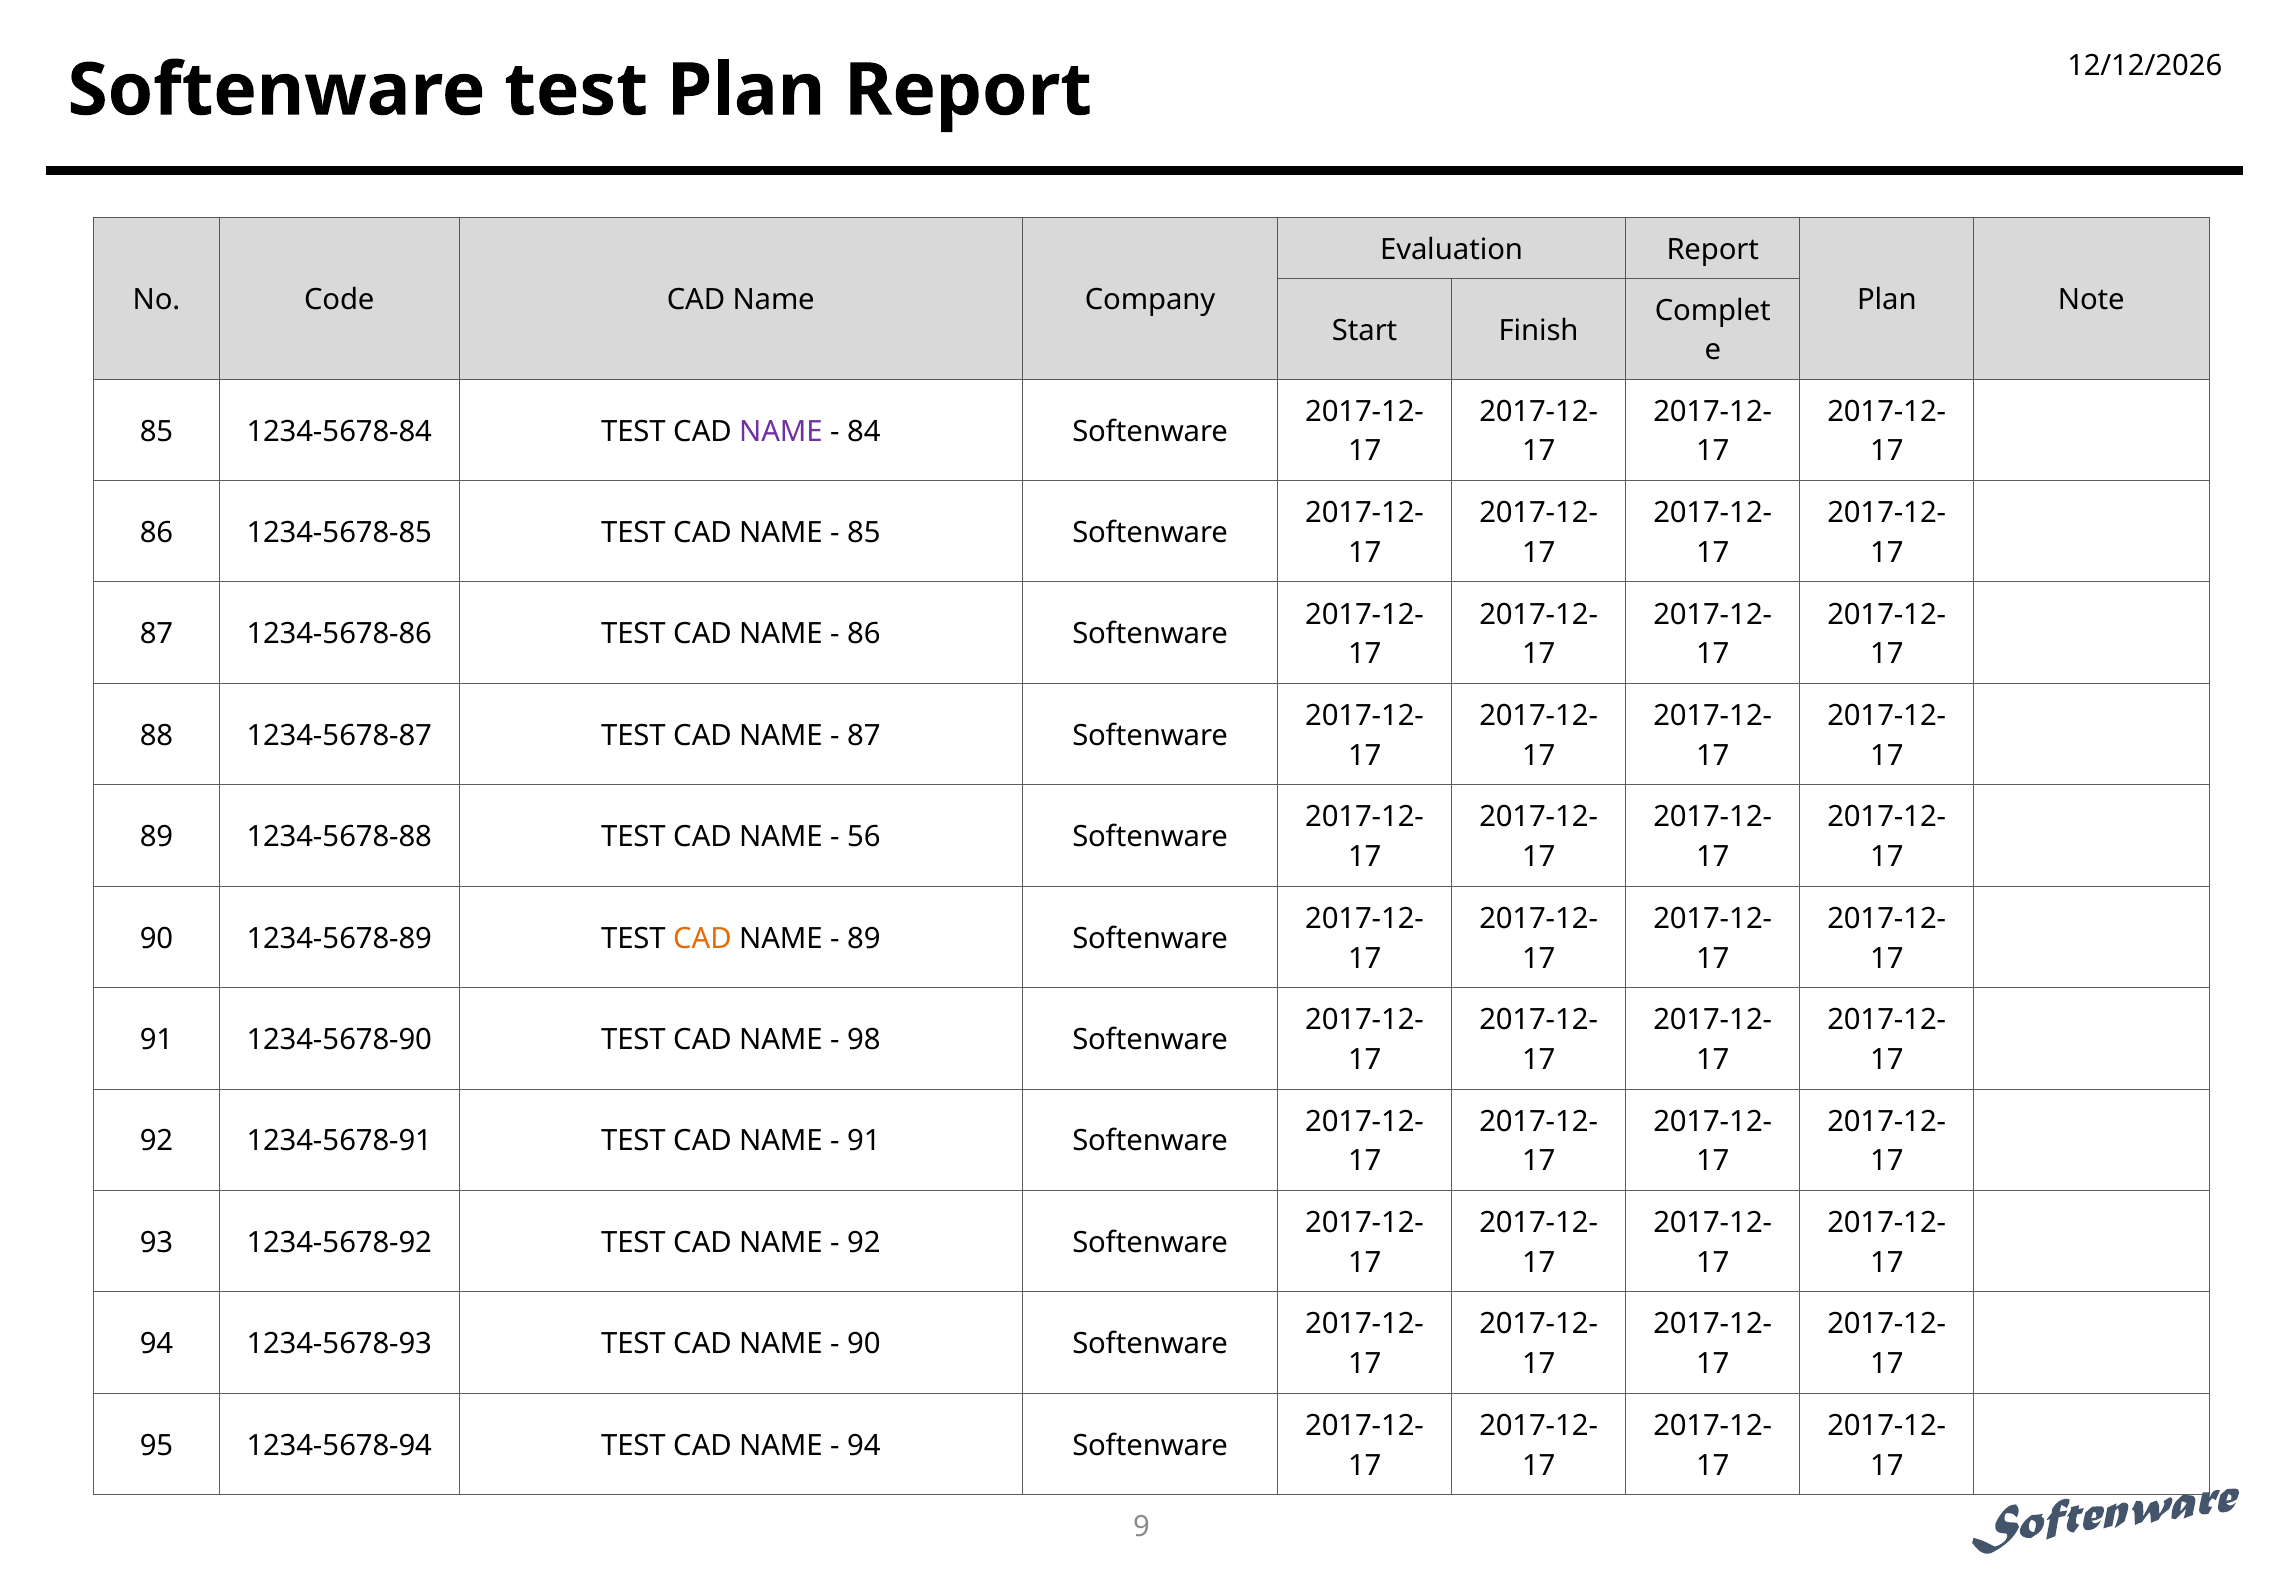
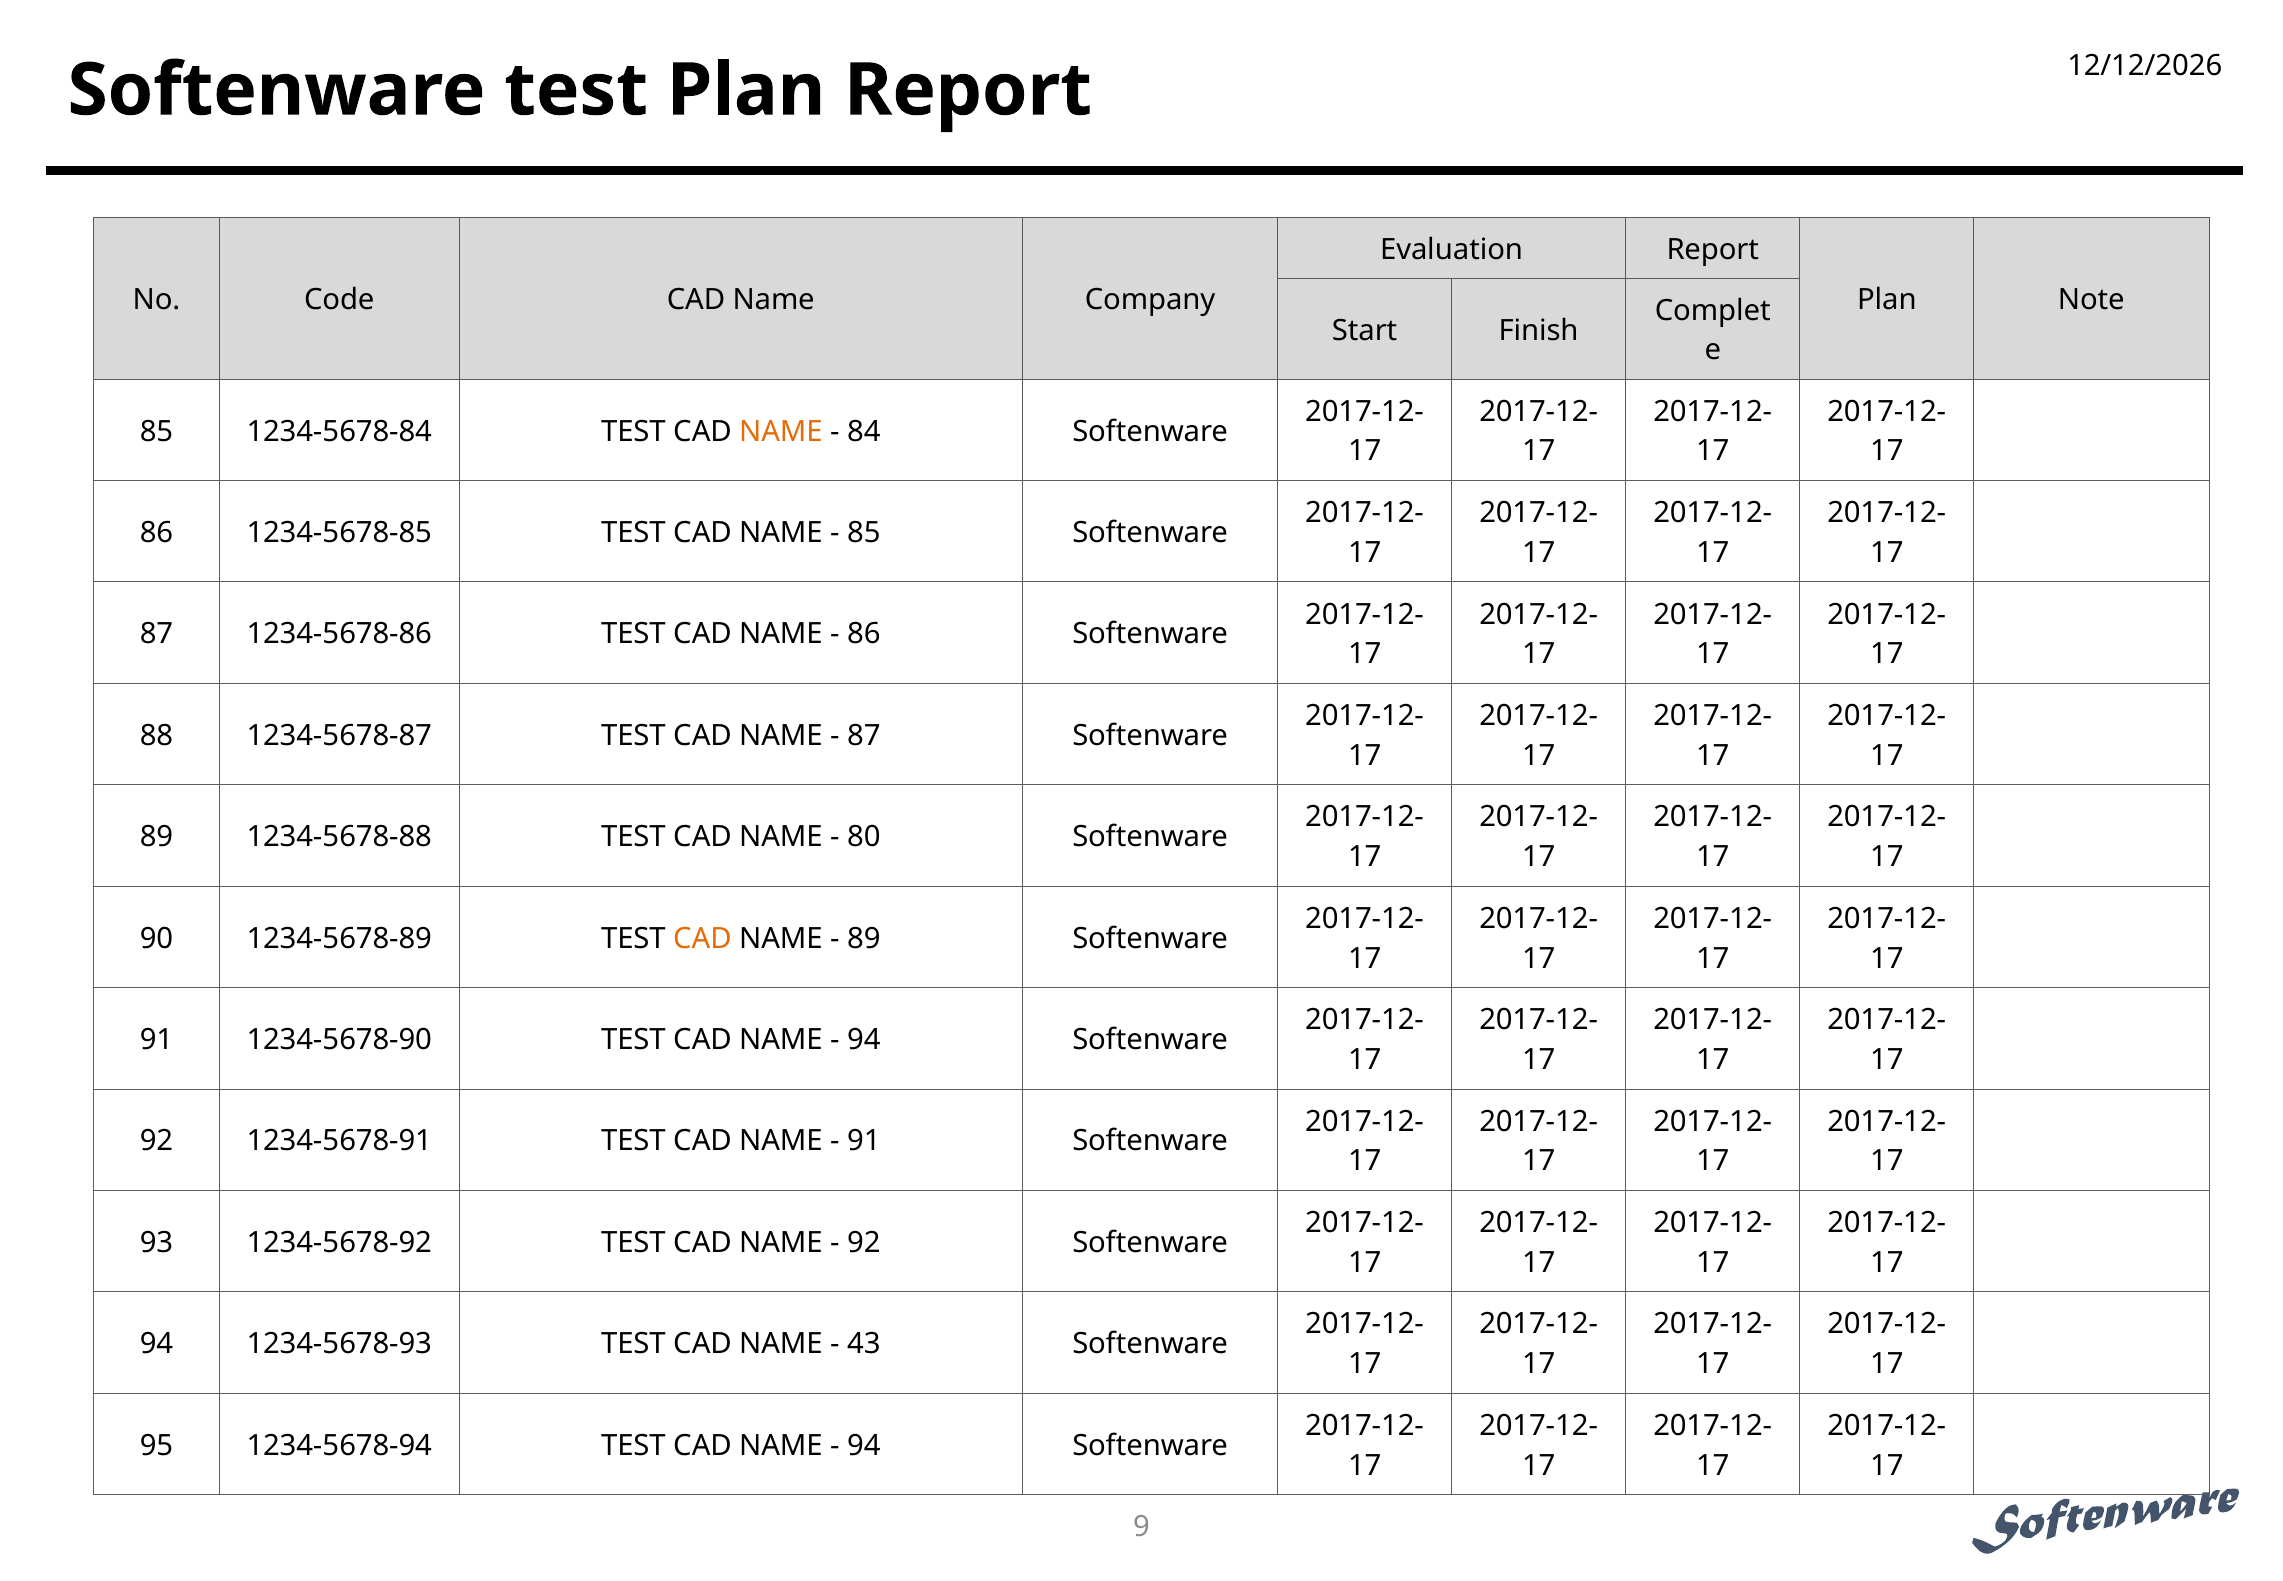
NAME at (781, 431) colour: purple -> orange
56: 56 -> 80
98 at (864, 1040): 98 -> 94
90 at (864, 1344): 90 -> 43
